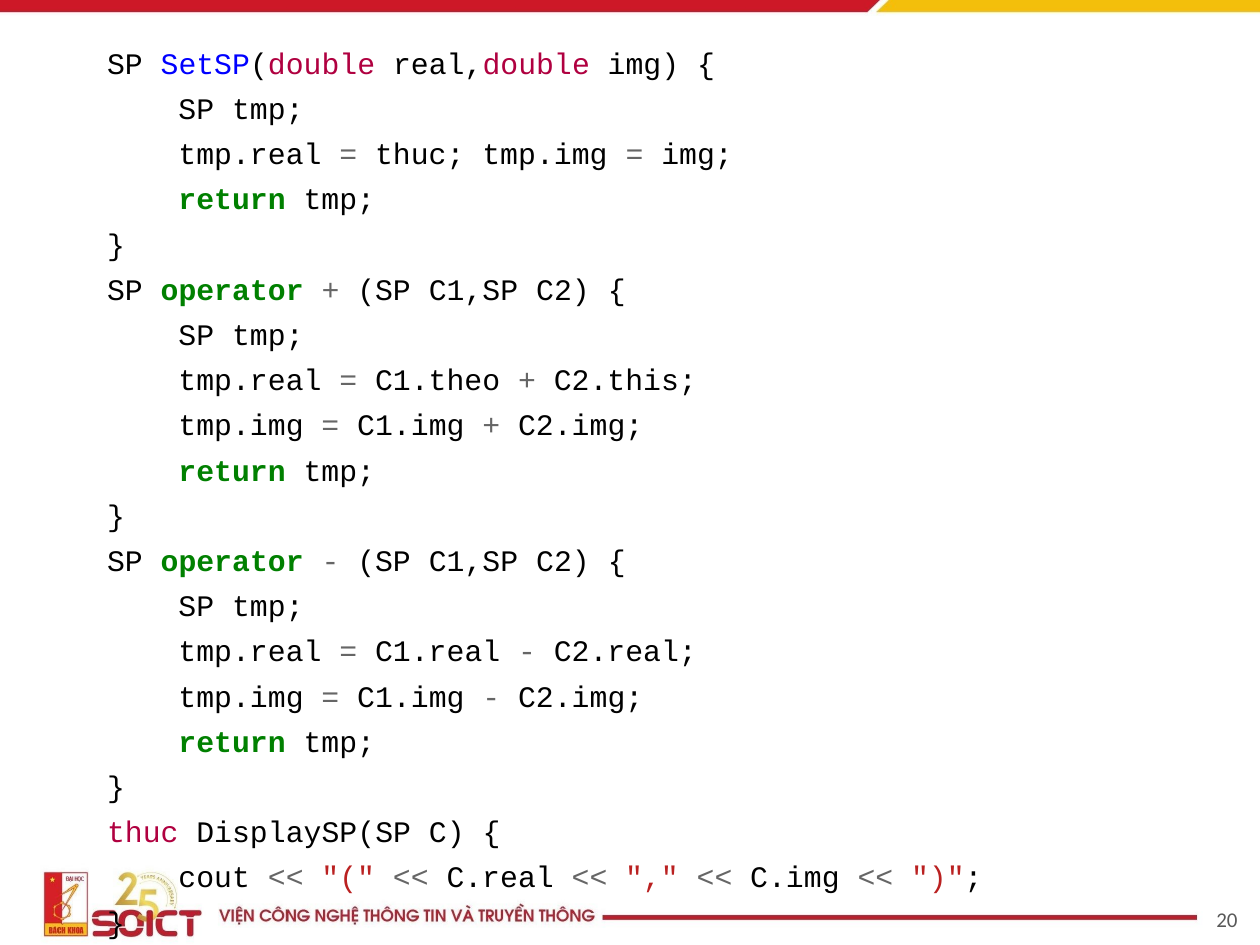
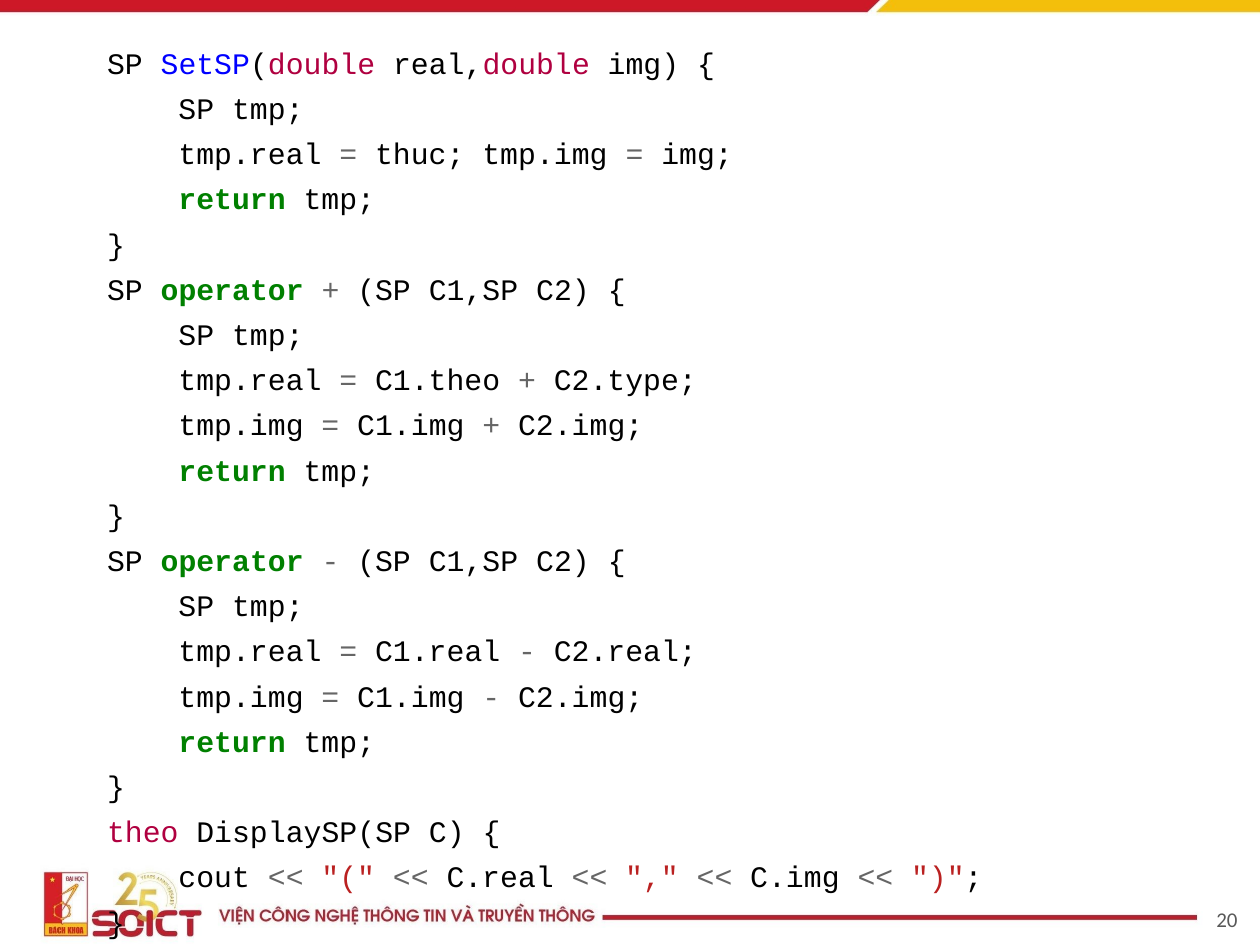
C2.this: C2.this -> C2.type
thuc at (143, 833): thuc -> theo
